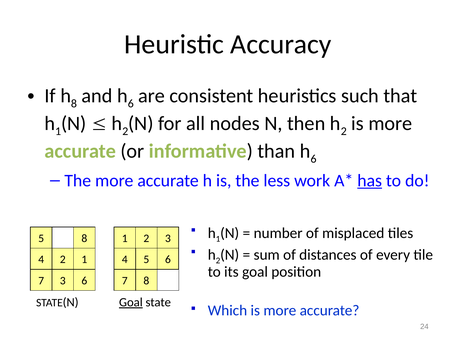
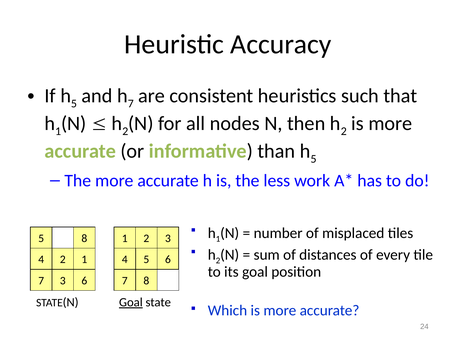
If h 8: 8 -> 5
and h 6: 6 -> 7
than h 6: 6 -> 5
has underline: present -> none
